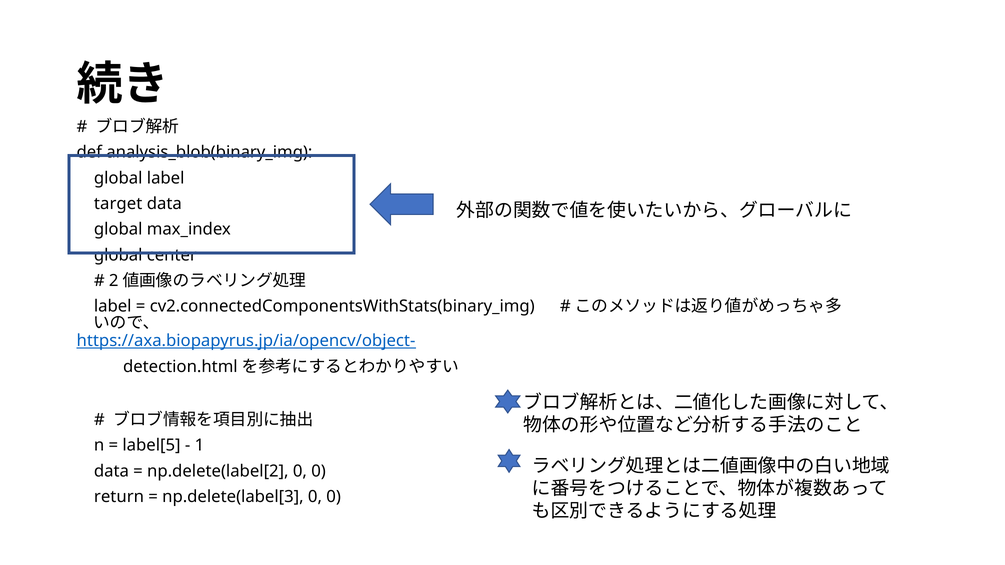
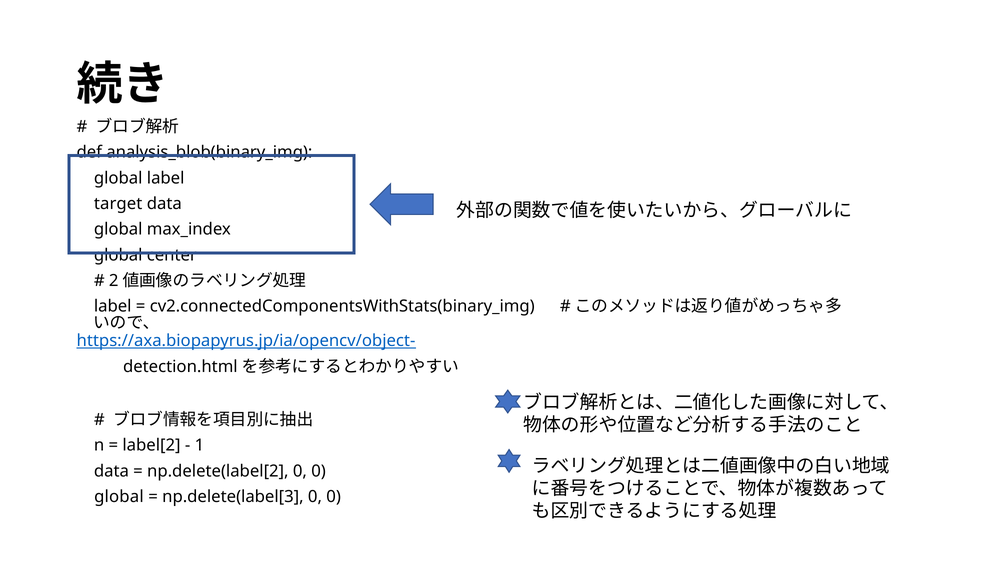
label[5: label[5 -> label[2
return at (119, 497): return -> global
